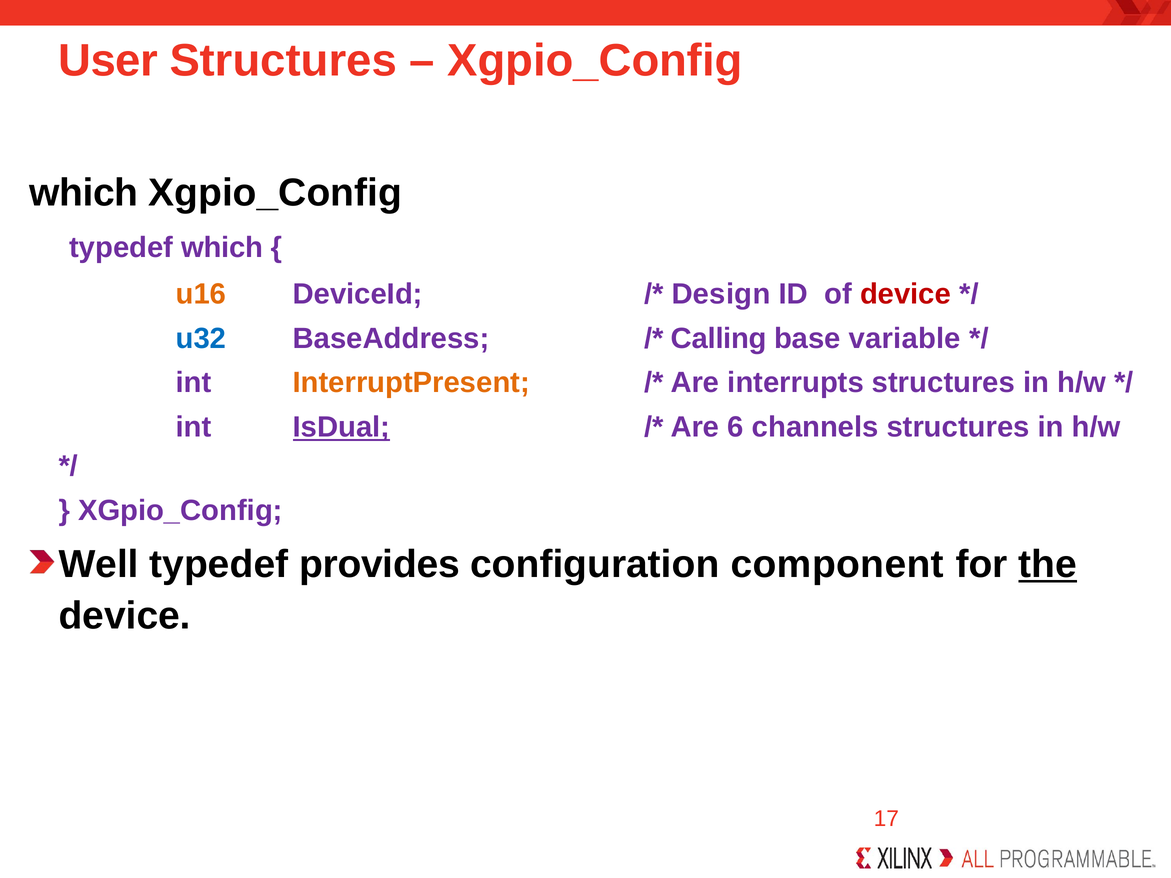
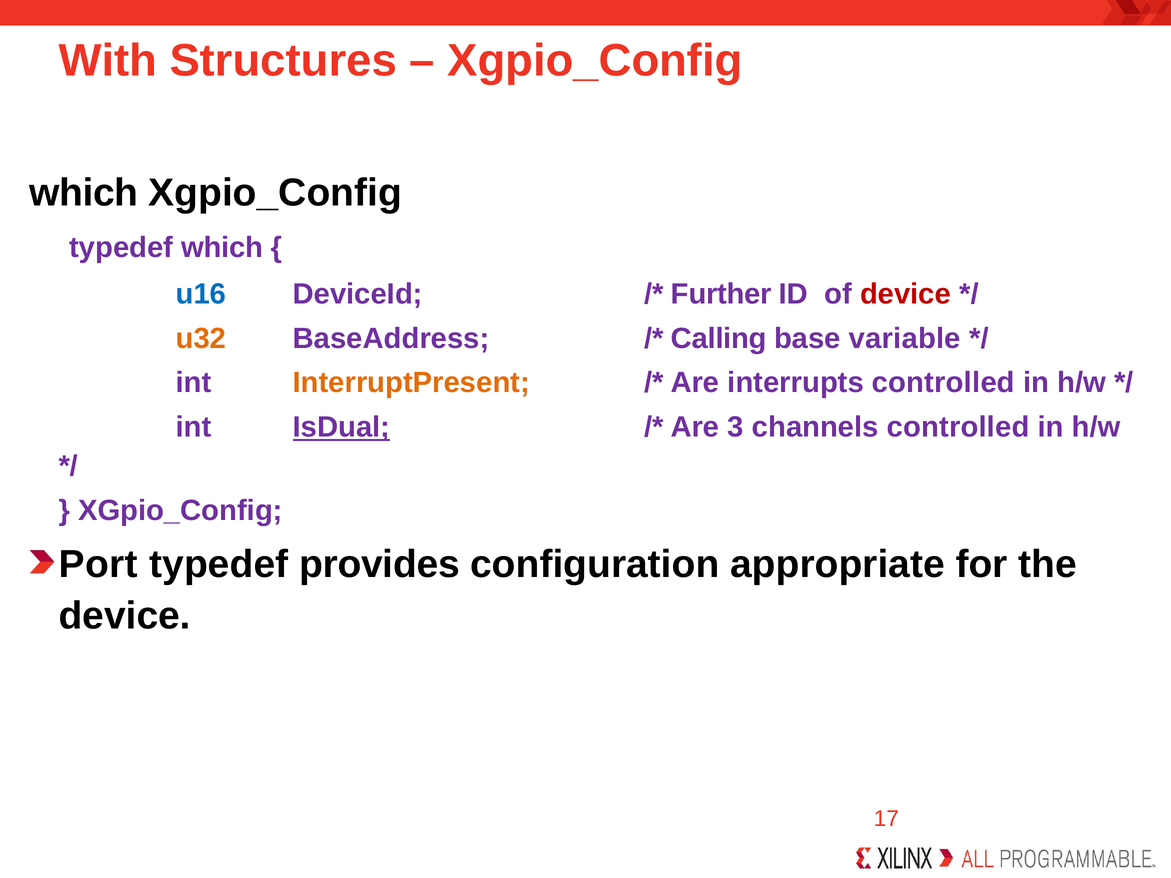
User: User -> With
u16 colour: orange -> blue
Design: Design -> Further
u32 colour: blue -> orange
interrupts structures: structures -> controlled
6: 6 -> 3
channels structures: structures -> controlled
Well: Well -> Port
component: component -> appropriate
the underline: present -> none
